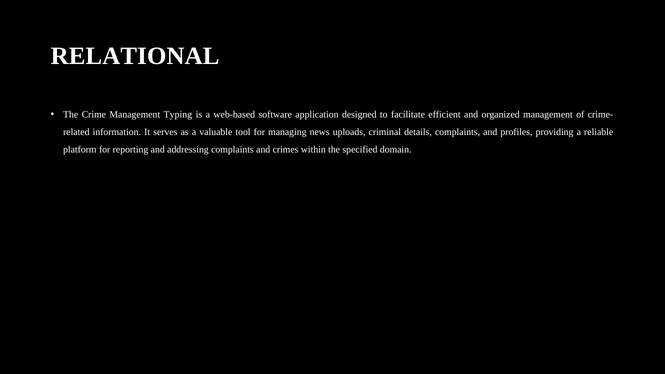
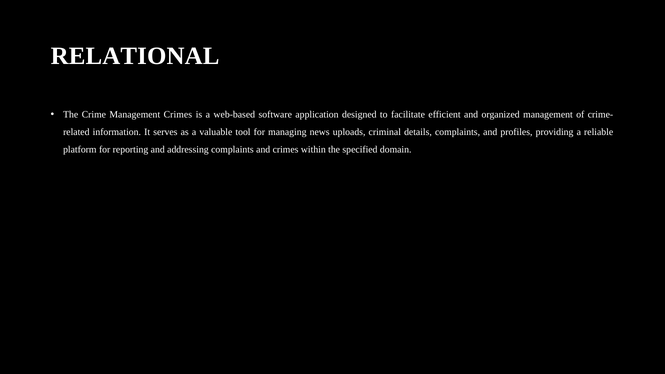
Management Typing: Typing -> Crimes
